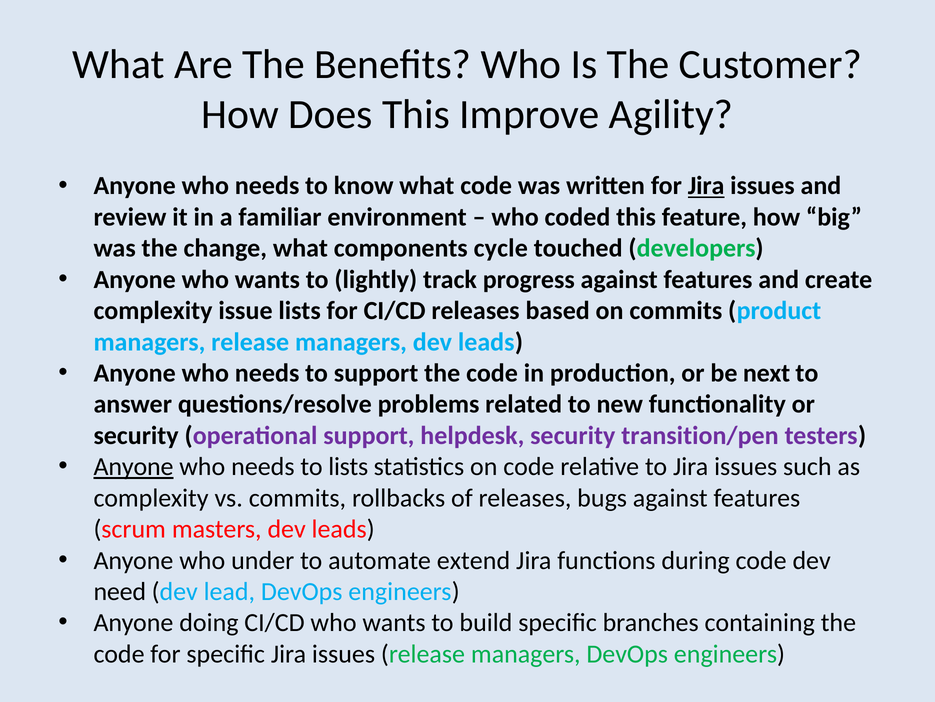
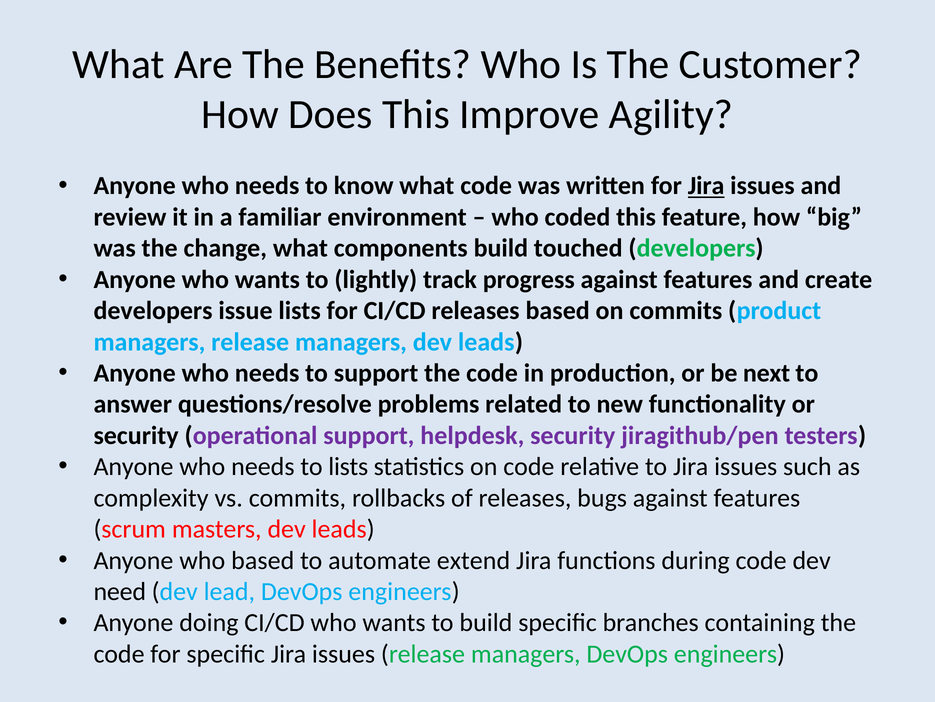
components cycle: cycle -> build
complexity at (153, 310): complexity -> developers
transition/pen: transition/pen -> jiragithub/pen
Anyone at (134, 466) underline: present -> none
who under: under -> based
